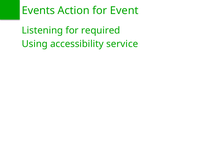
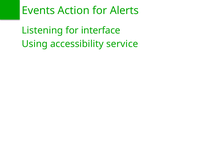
Event: Event -> Alerts
required: required -> interface
